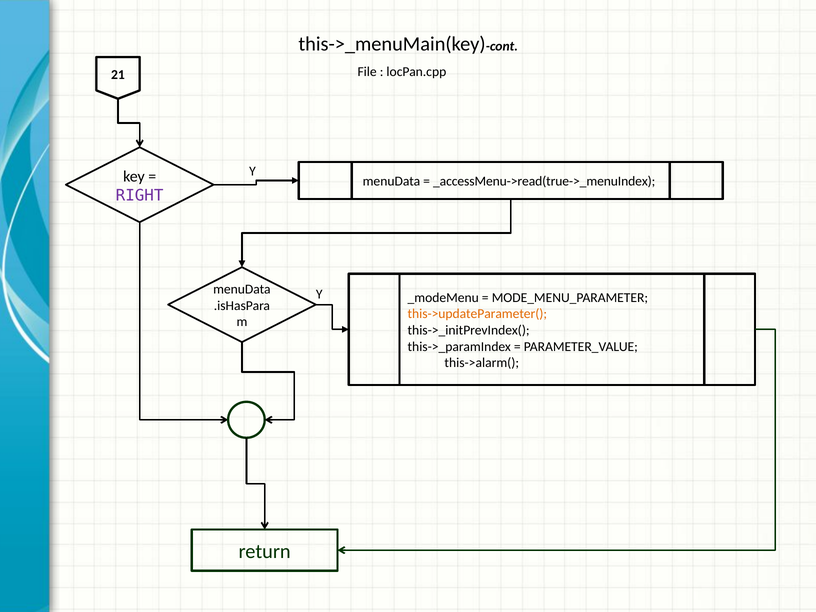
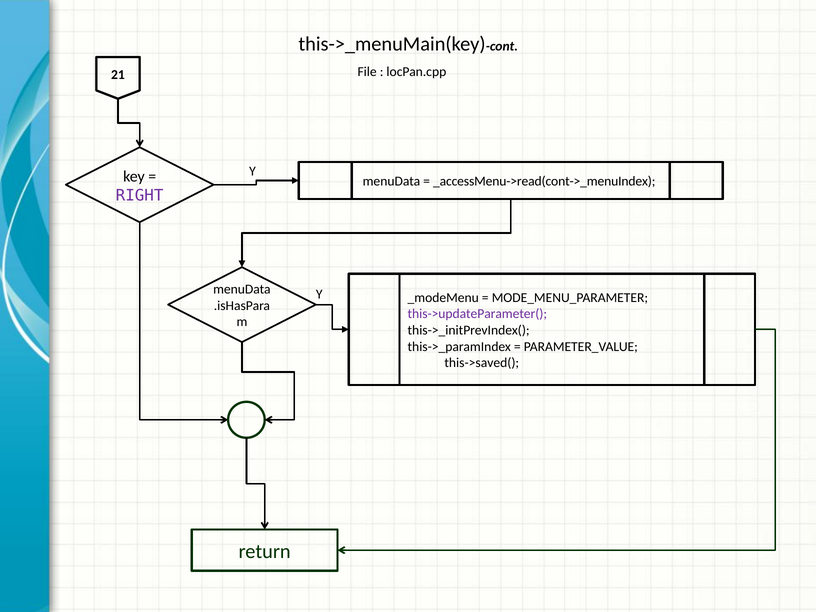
_accessMenu->read(true->_menuIndex: _accessMenu->read(true->_menuIndex -> _accessMenu->read(cont->_menuIndex
this->updateParameter( colour: orange -> purple
this->alarm(: this->alarm( -> this->saved(
